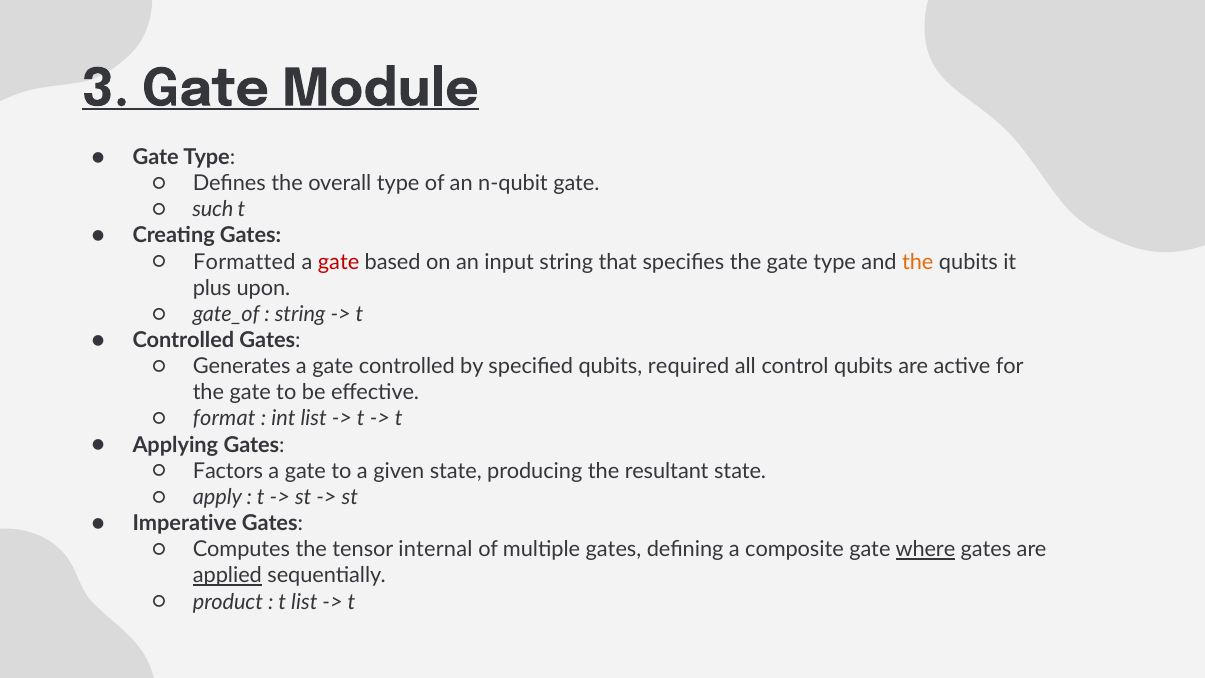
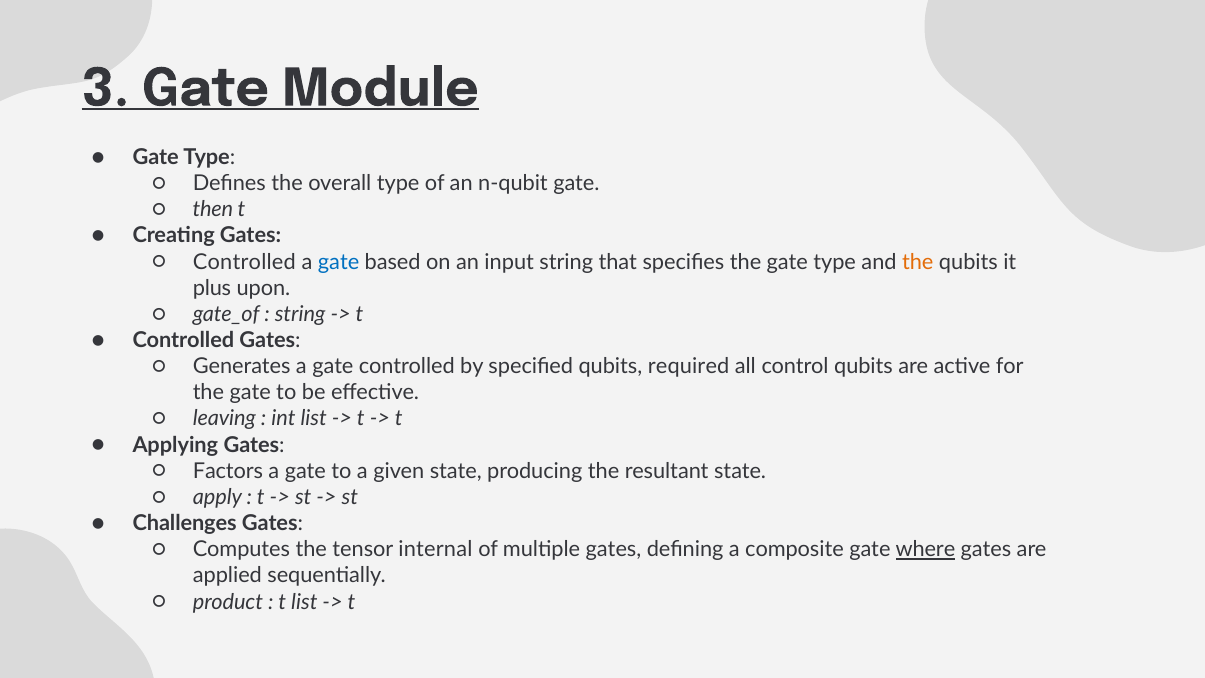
such: such -> then
Formatted at (244, 262): Formatted -> Controlled
gate at (339, 262) colour: red -> blue
format: format -> leaving
Imperative: Imperative -> Challenges
applied underline: present -> none
